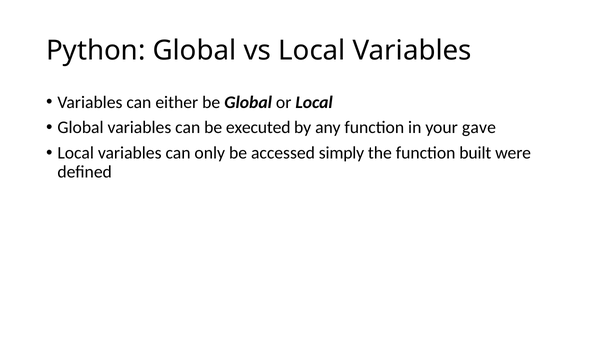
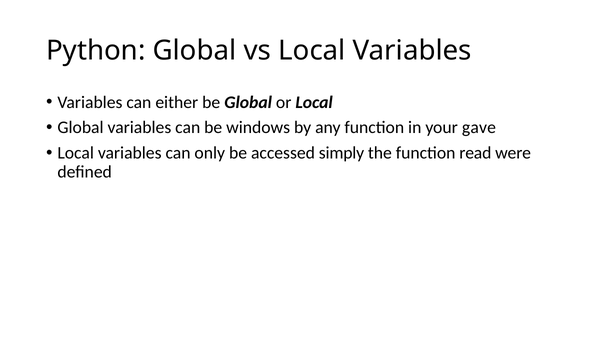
executed: executed -> windows
built: built -> read
